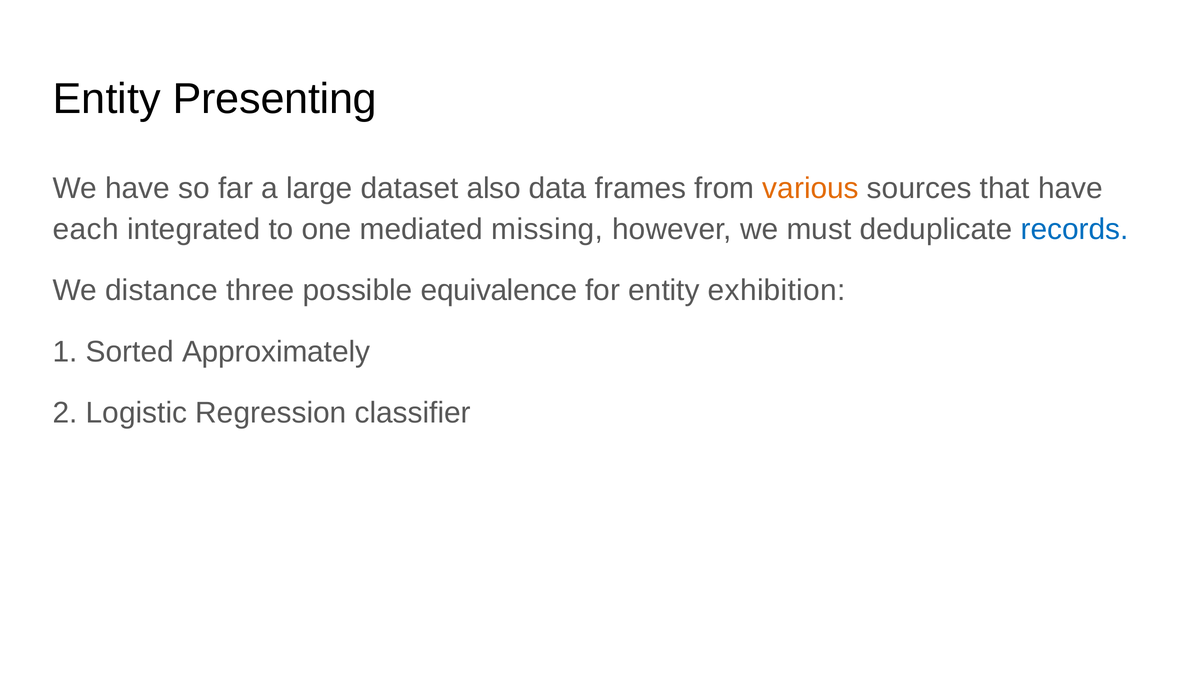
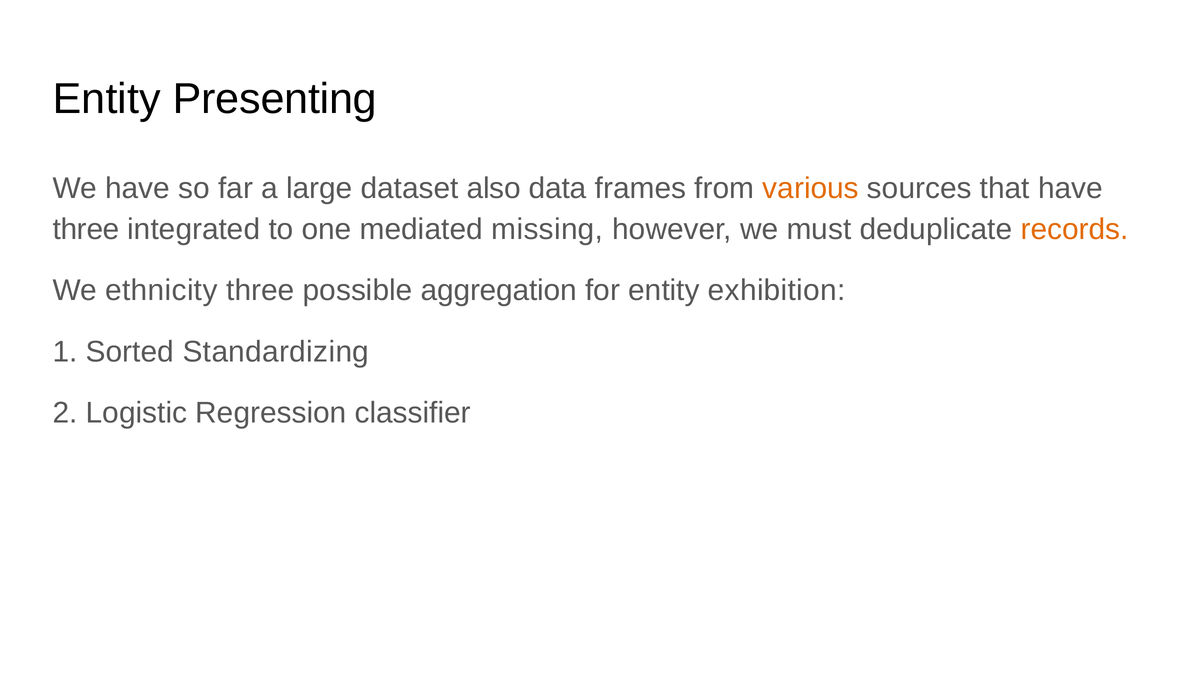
each at (86, 229): each -> three
records colour: blue -> orange
distance: distance -> ethnicity
equivalence: equivalence -> aggregation
Approximately: Approximately -> Standardizing
